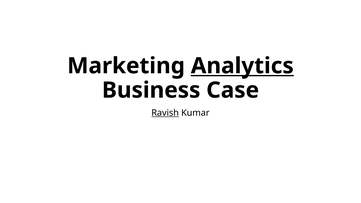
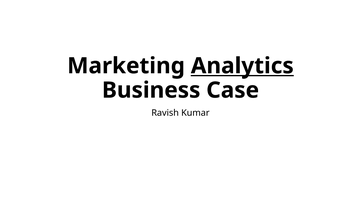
Ravish underline: present -> none
